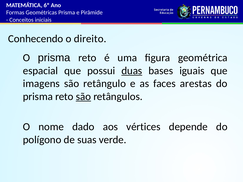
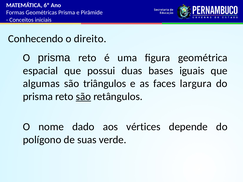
duas underline: present -> none
imagens: imagens -> algumas
retângulo: retângulo -> triângulos
arestas: arestas -> largura
